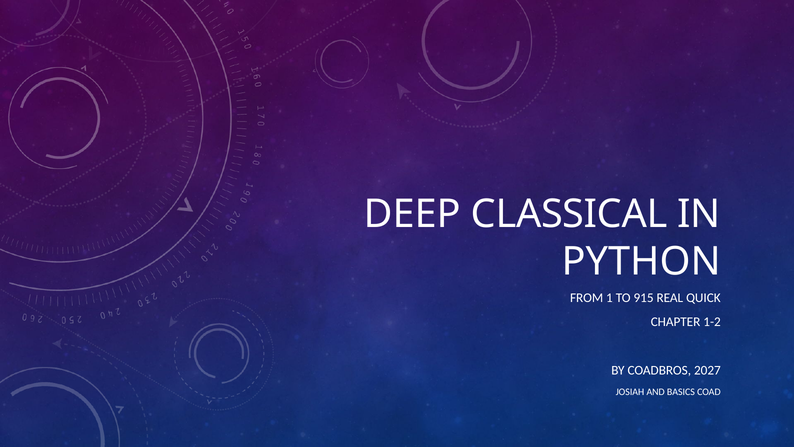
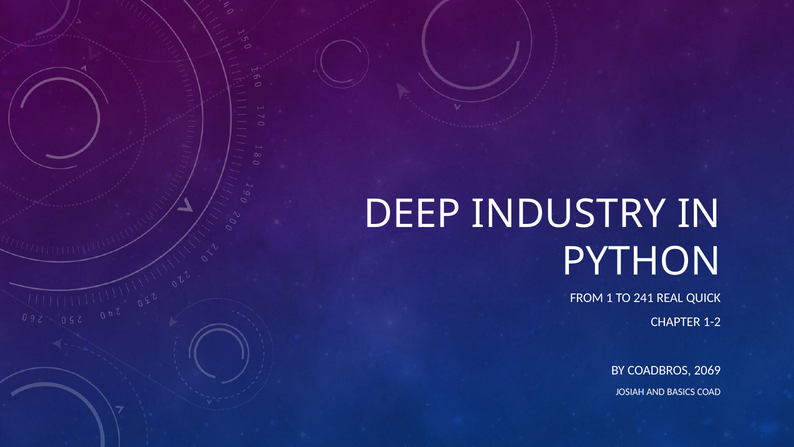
CLASSICAL: CLASSICAL -> INDUSTRY
915: 915 -> 241
2027: 2027 -> 2069
